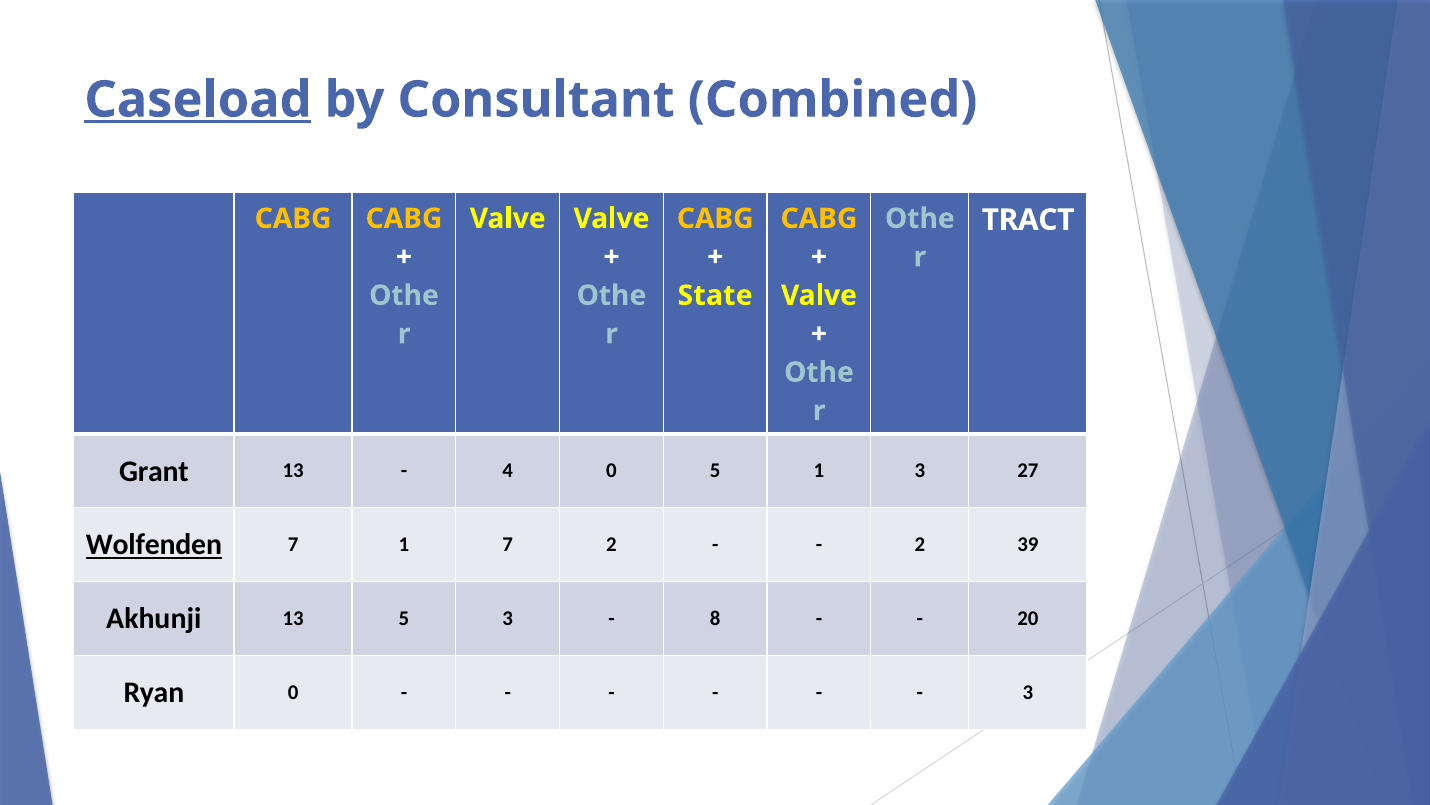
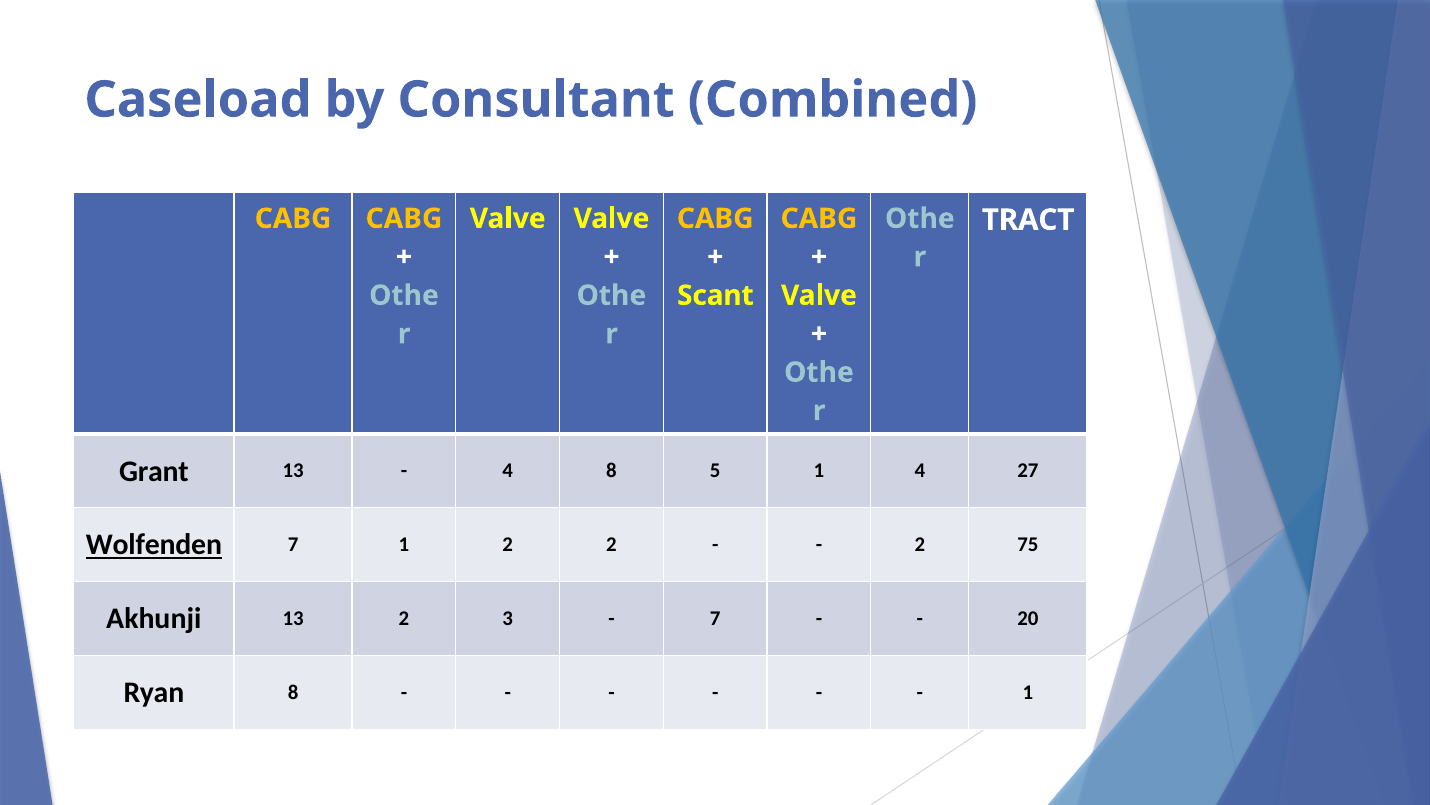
Caseload underline: present -> none
State: State -> Scant
4 0: 0 -> 8
1 3: 3 -> 4
1 7: 7 -> 2
39: 39 -> 75
13 5: 5 -> 2
8 at (715, 618): 8 -> 7
Ryan 0: 0 -> 8
3 at (1028, 692): 3 -> 1
